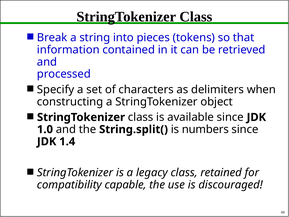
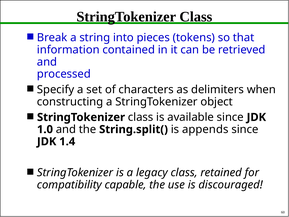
numbers: numbers -> appends
